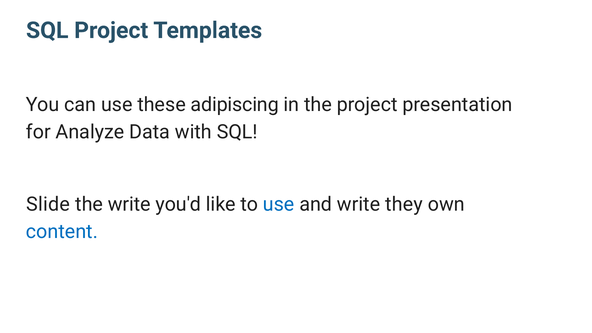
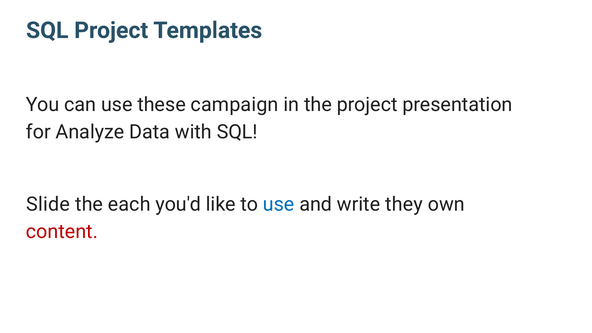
adipiscing: adipiscing -> campaign
the write: write -> each
content colour: blue -> red
